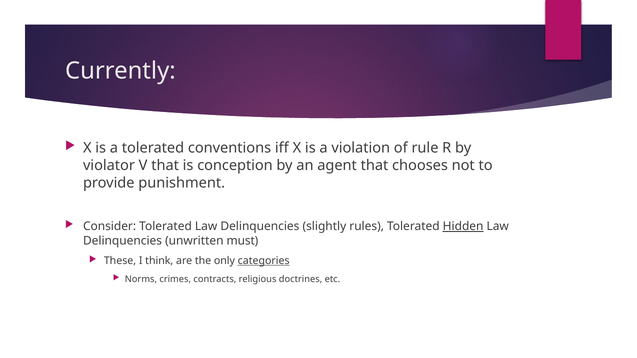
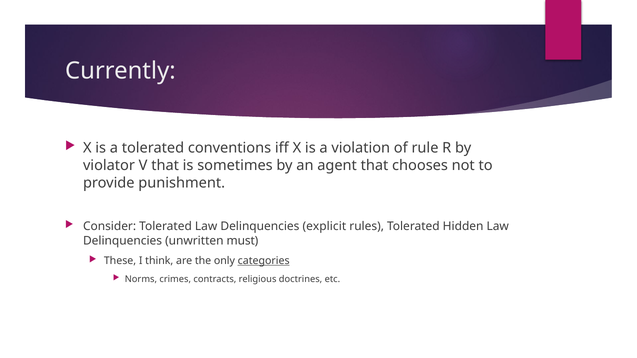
conception: conception -> sometimes
slightly: slightly -> explicit
Hidden underline: present -> none
